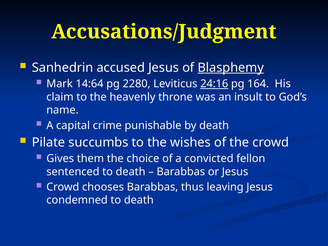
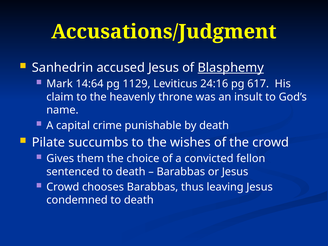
2280: 2280 -> 1129
24:16 underline: present -> none
164: 164 -> 617
